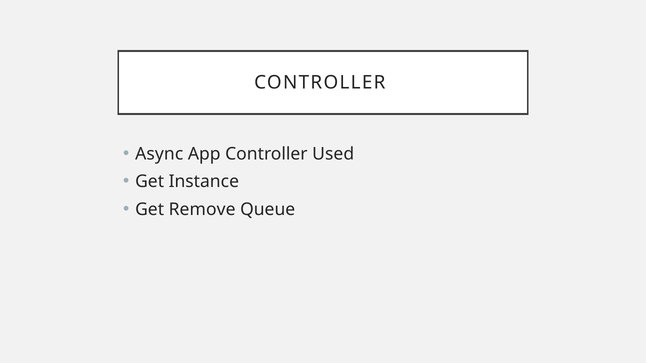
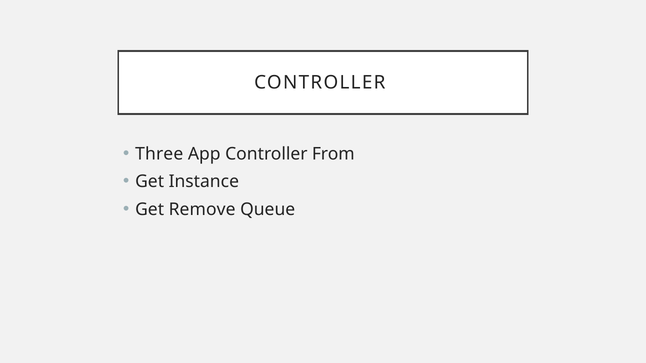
Async: Async -> Three
Used: Used -> From
